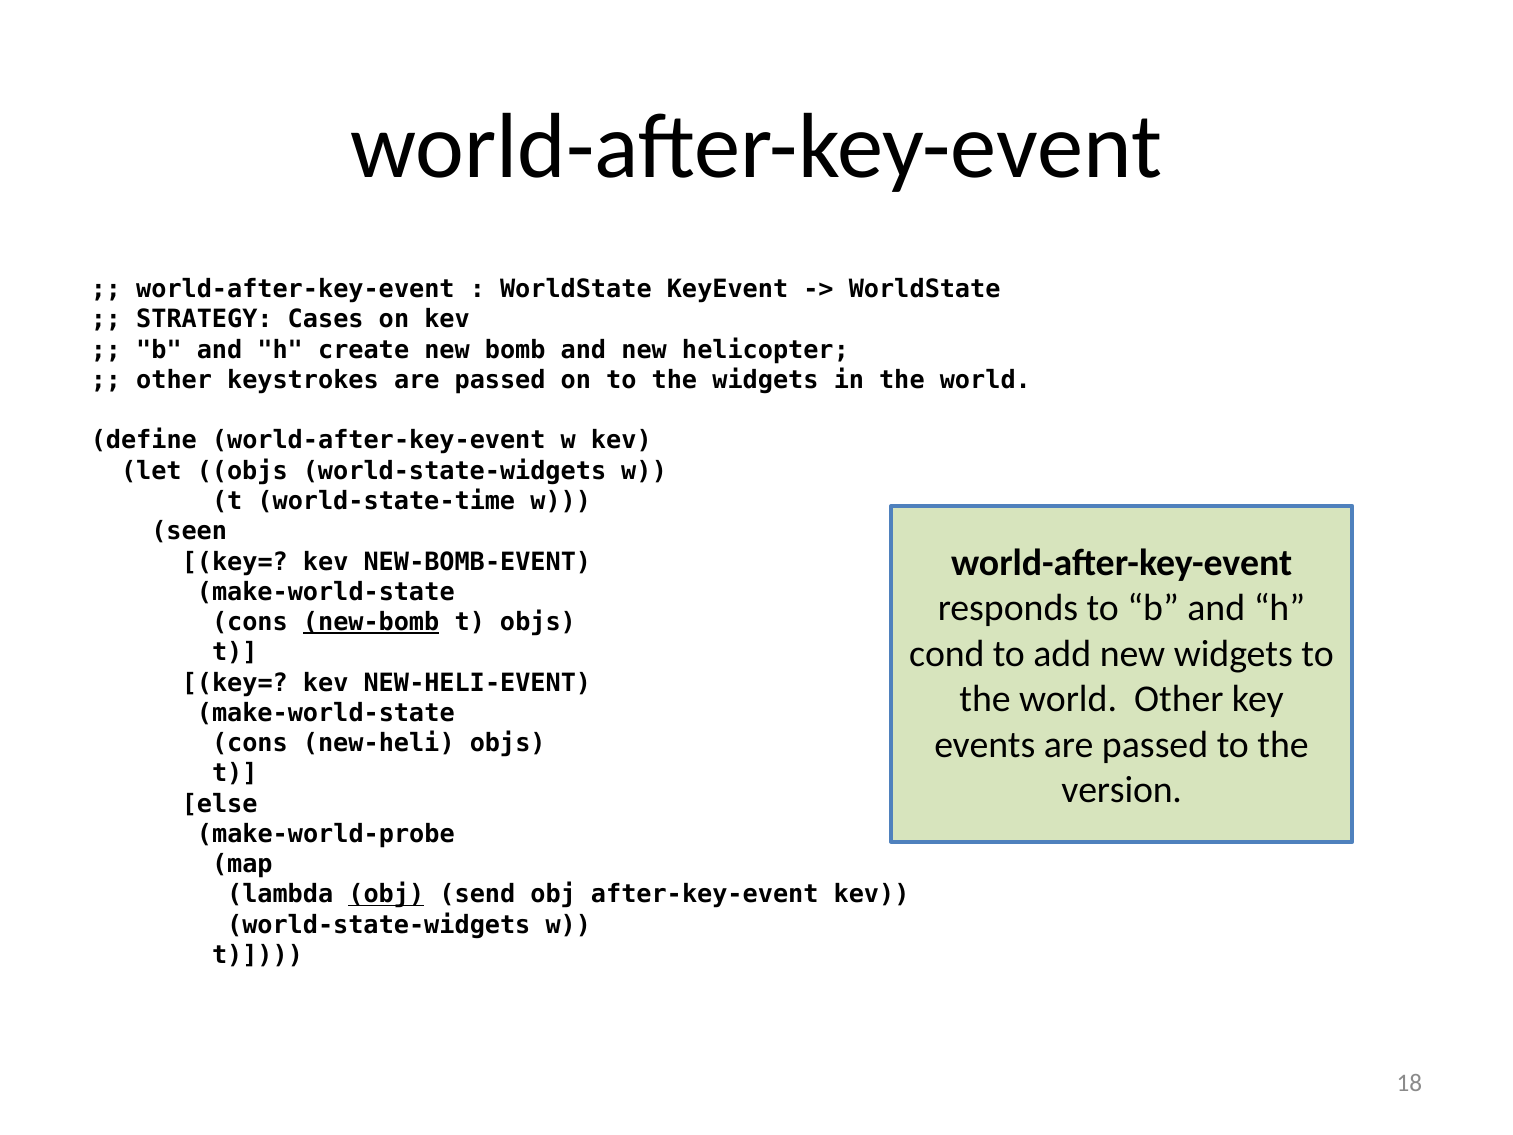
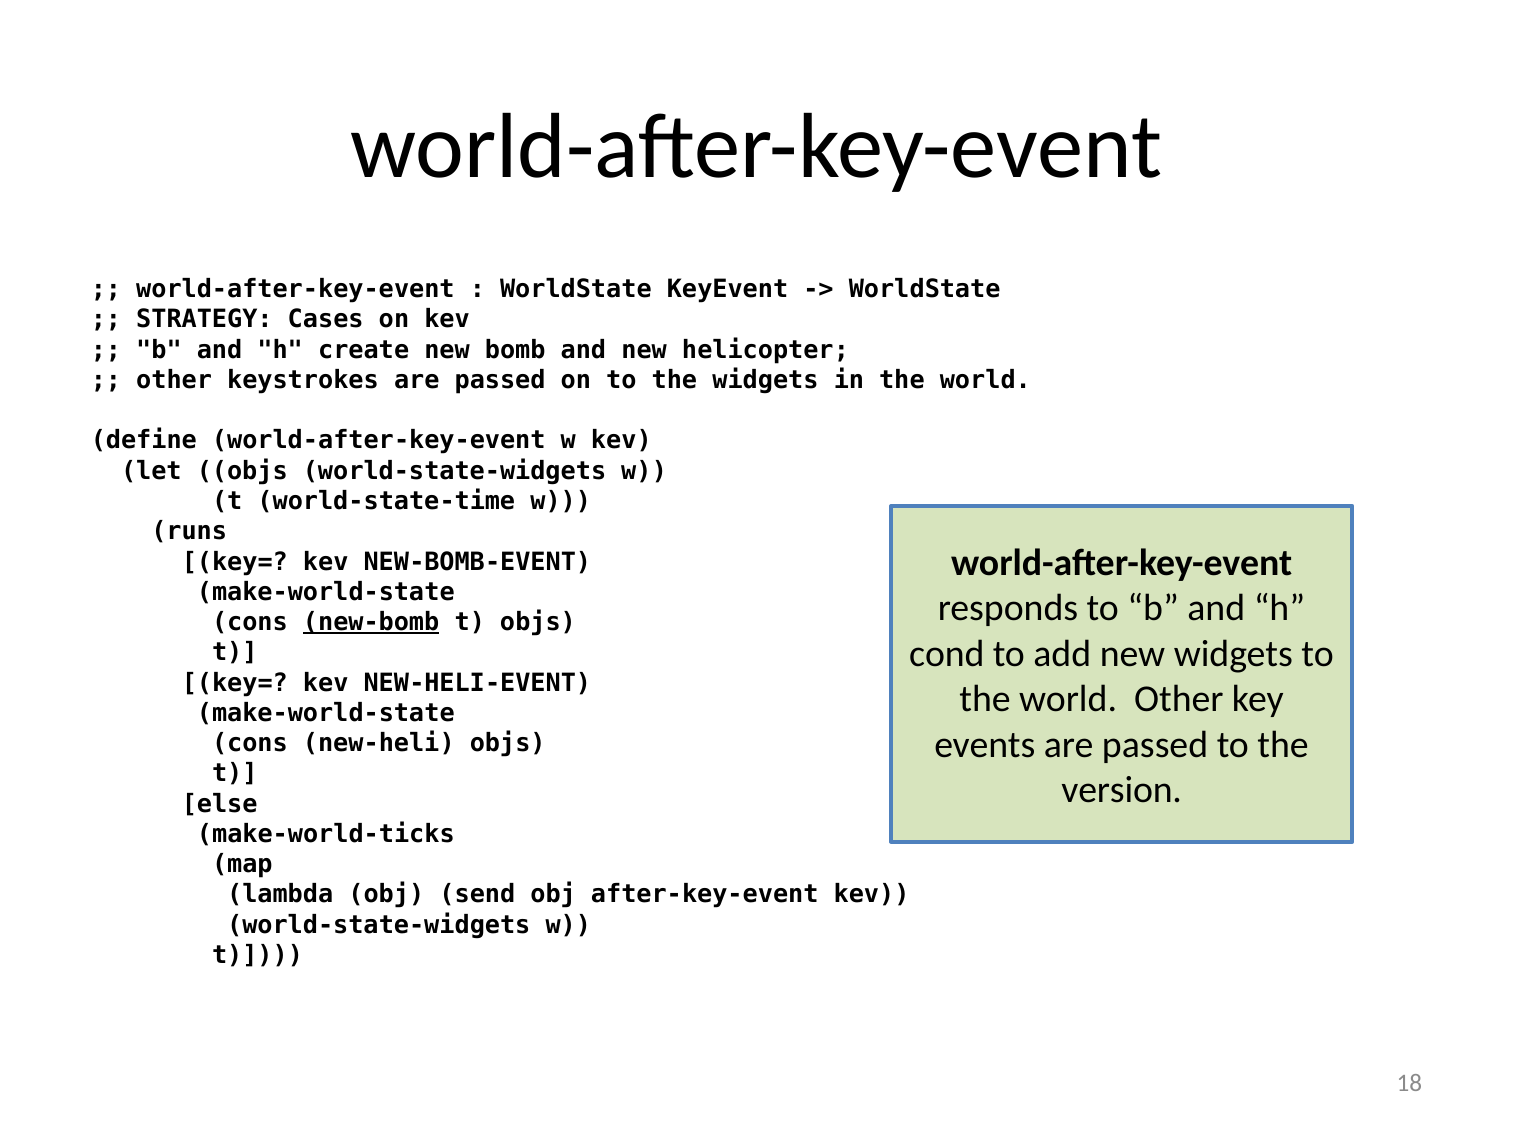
seen: seen -> runs
make-world-probe: make-world-probe -> make-world-ticks
obj at (386, 894) underline: present -> none
